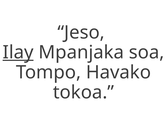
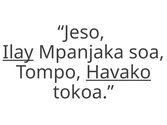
Havako underline: none -> present
